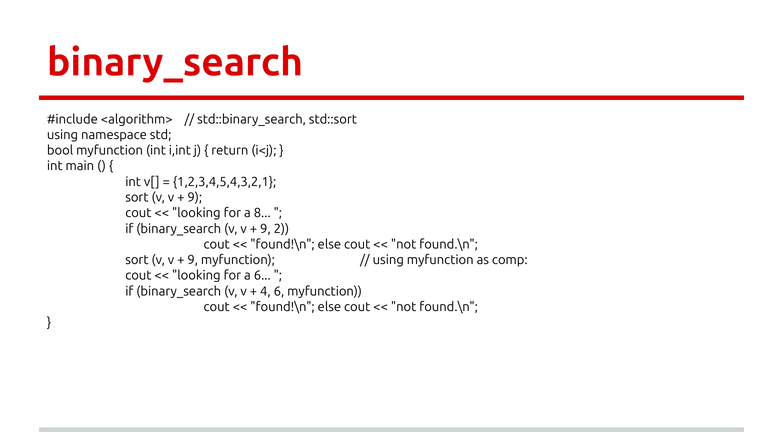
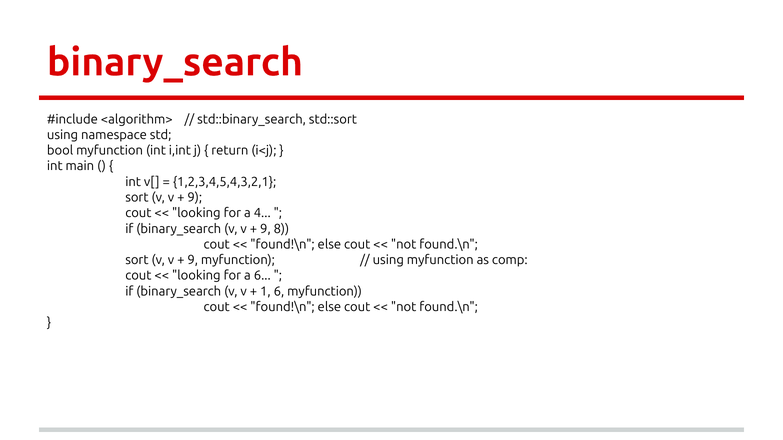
8: 8 -> 4
2: 2 -> 8
4: 4 -> 1
